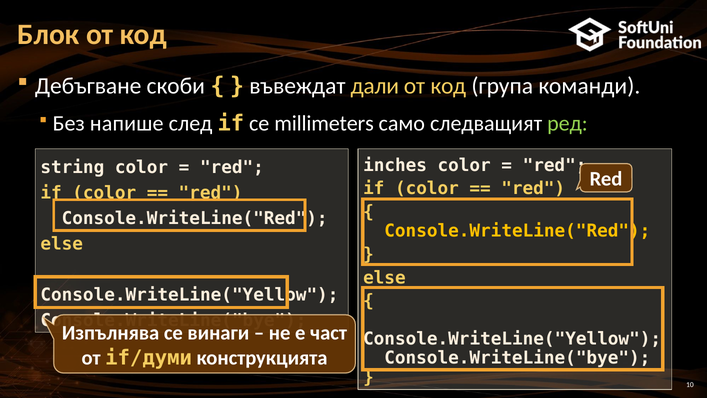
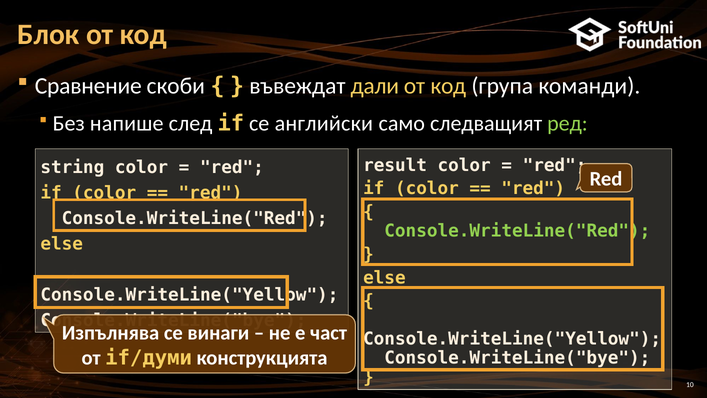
Дебъгване: Дебъгване -> Сравнение
millimeters: millimeters -> английски
inches: inches -> result
Console.WriteLine("Red at (517, 231) colour: yellow -> light green
